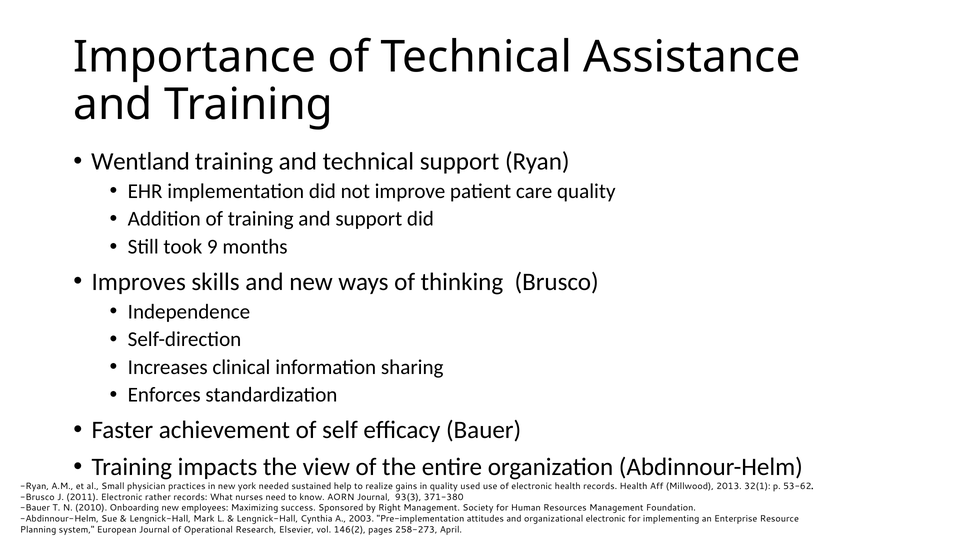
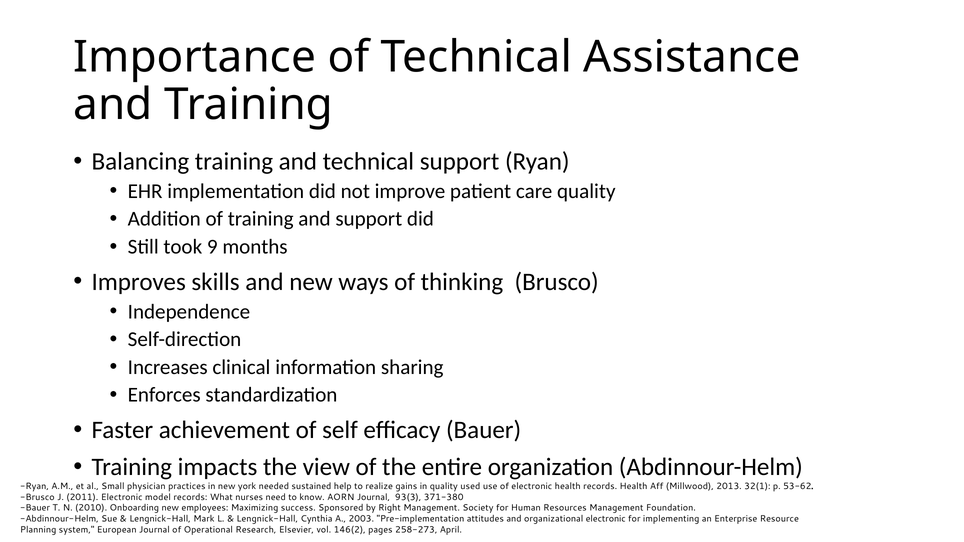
Wentland: Wentland -> Balancing
rather: rather -> model
